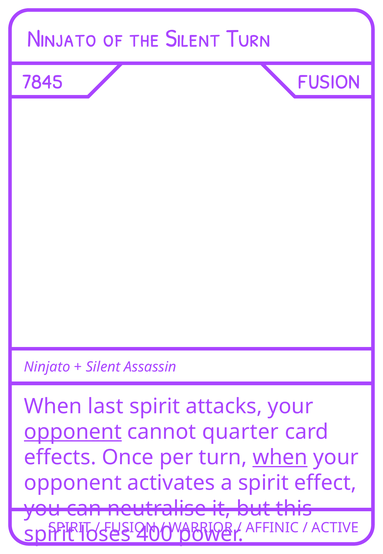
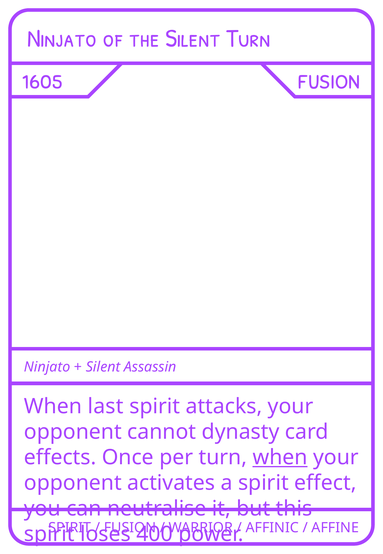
7845: 7845 -> 1605
opponent at (73, 431) underline: present -> none
quarter: quarter -> dynasty
ACTIVE: ACTIVE -> AFFINE
